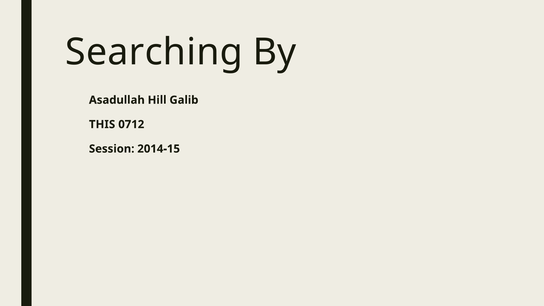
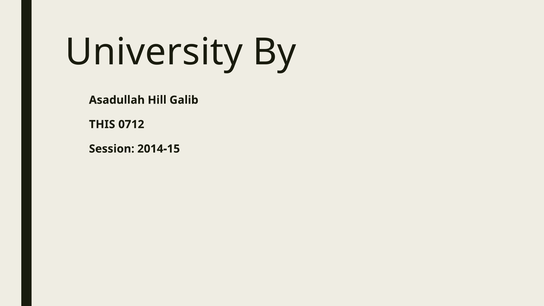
Searching: Searching -> University
